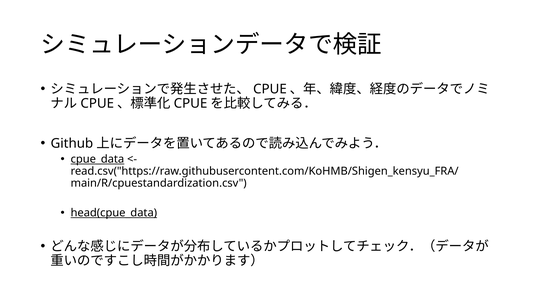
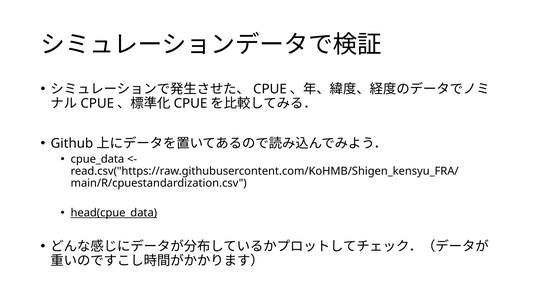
cpue_data underline: present -> none
